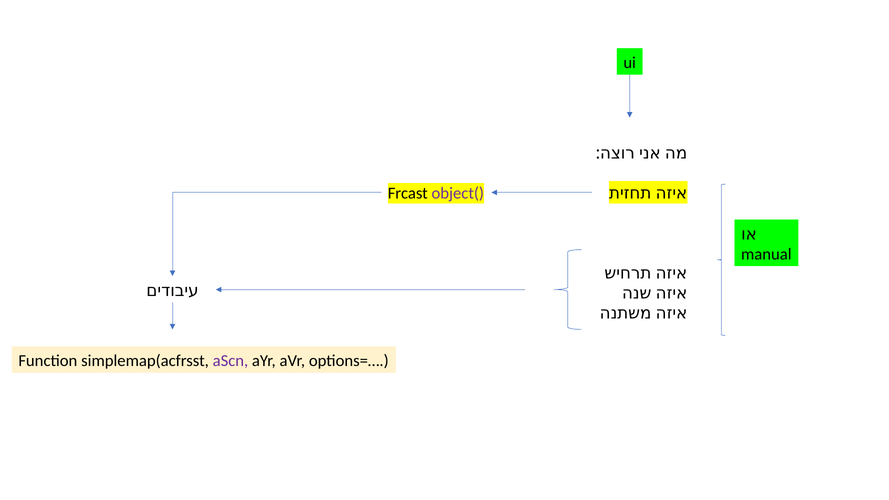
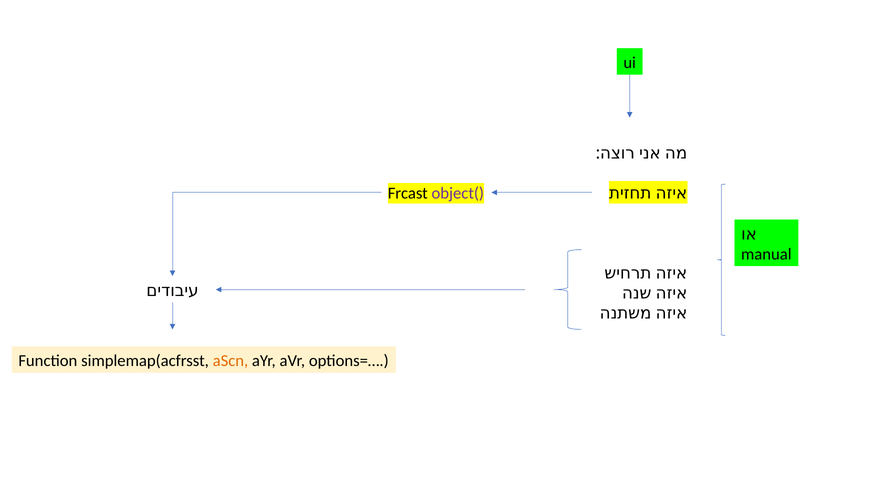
aScn colour: purple -> orange
